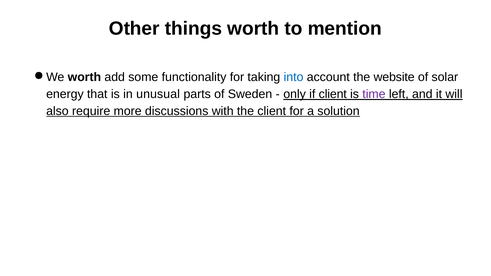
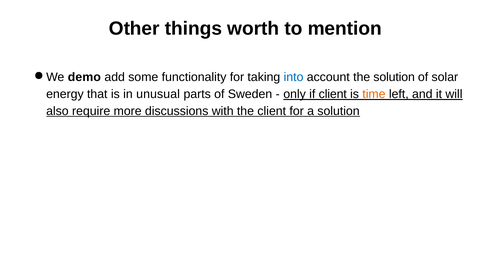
worth at (84, 77): worth -> demo
the website: website -> solution
time colour: purple -> orange
